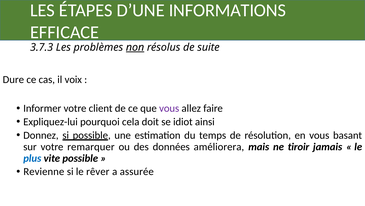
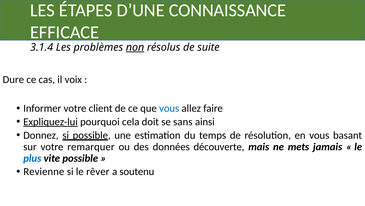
INFORMATIONS: INFORMATIONS -> CONNAISSANCE
3.7.3: 3.7.3 -> 3.1.4
vous at (169, 108) colour: purple -> blue
Expliquez-lui underline: none -> present
idiot: idiot -> sans
améliorera: améliorera -> découverte
tiroir: tiroir -> mets
assurée: assurée -> soutenu
